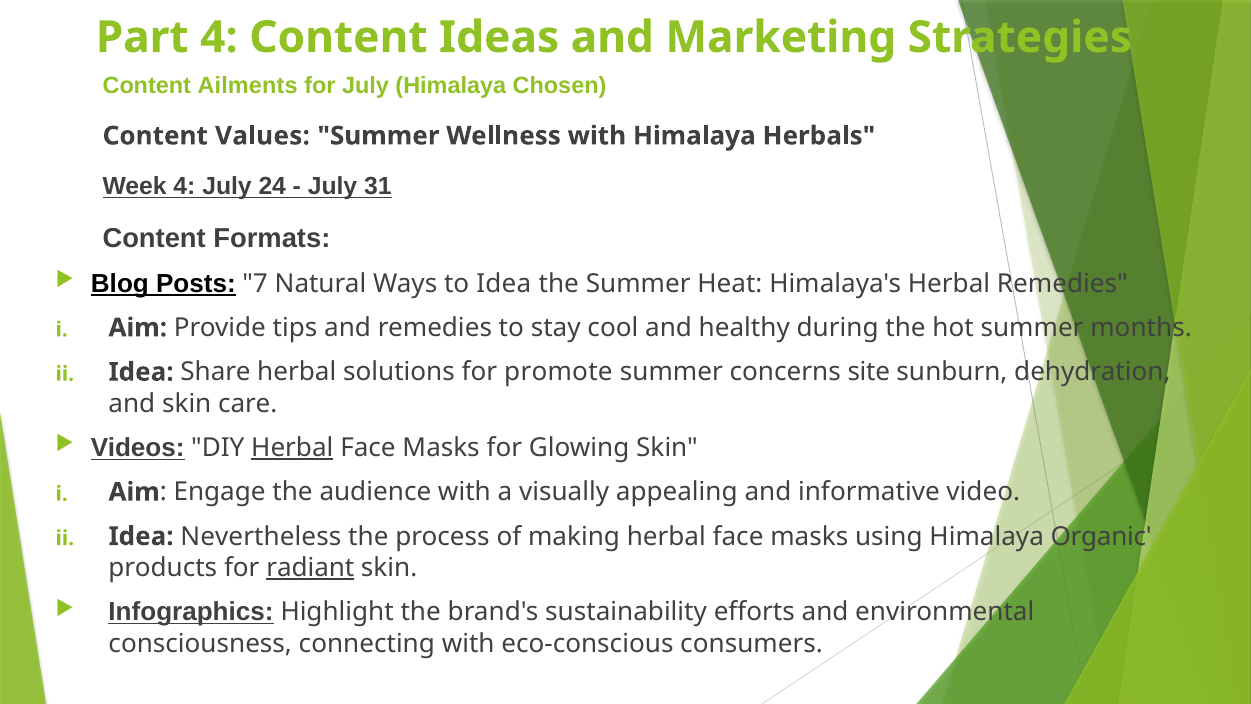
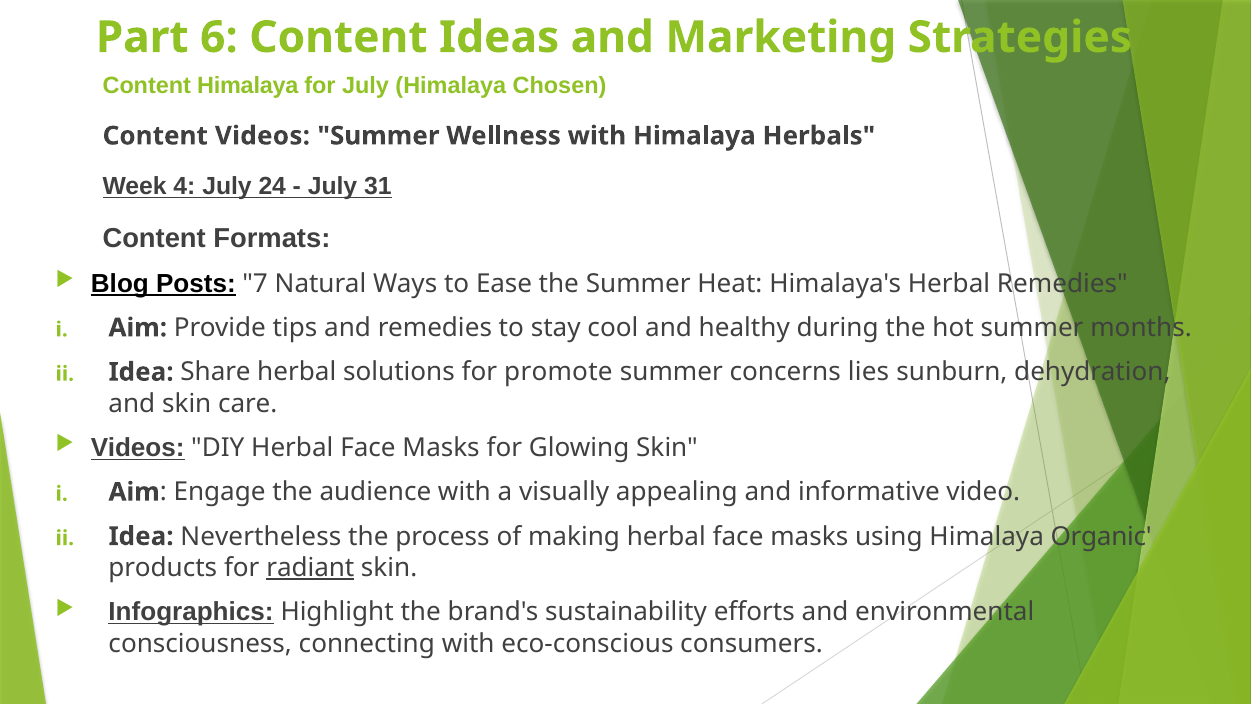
Part 4: 4 -> 6
Content Ailments: Ailments -> Himalaya
Content Values: Values -> Videos
to Idea: Idea -> Ease
site: site -> lies
Herbal at (292, 448) underline: present -> none
